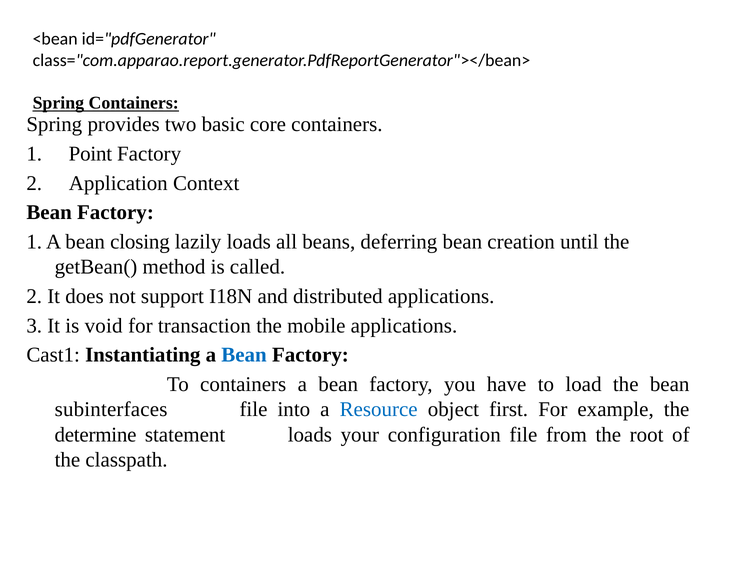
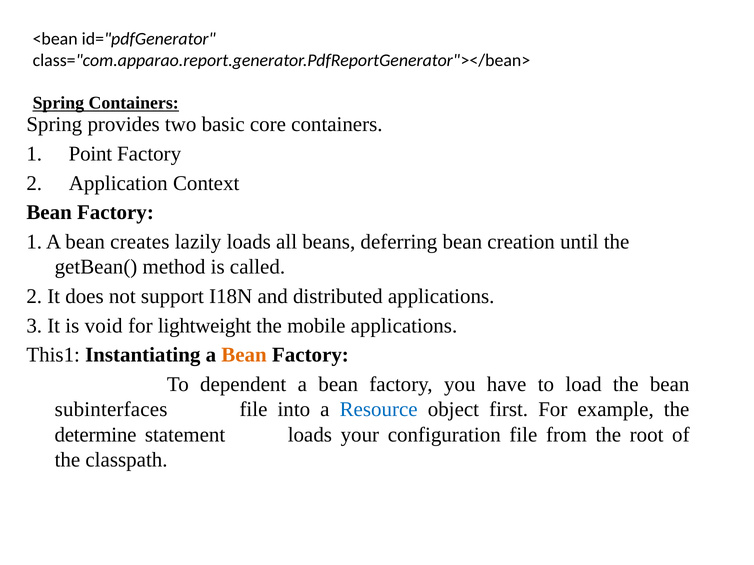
closing: closing -> creates
transaction: transaction -> lightweight
Cast1: Cast1 -> This1
Bean at (244, 355) colour: blue -> orange
To containers: containers -> dependent
